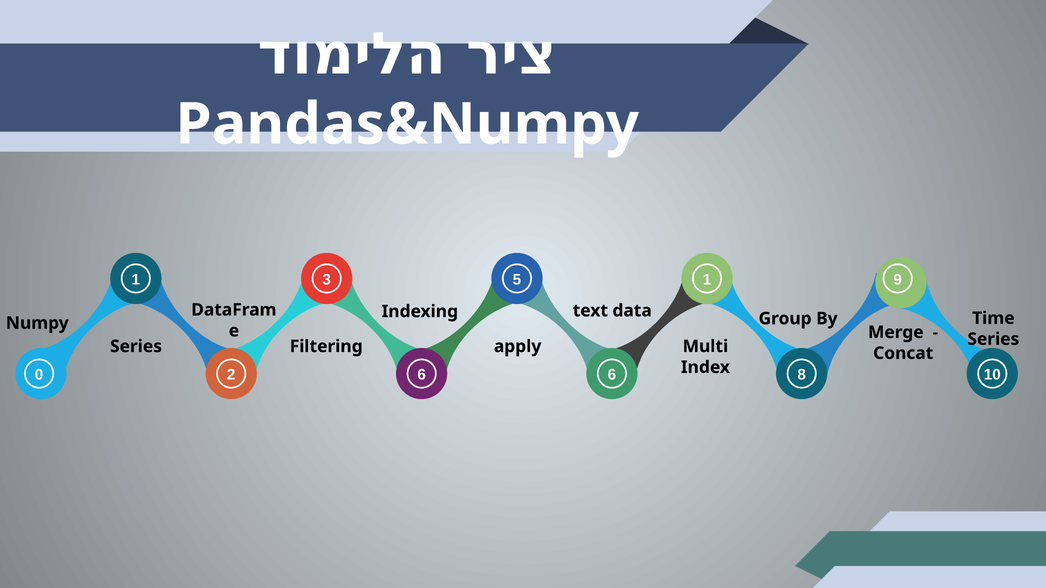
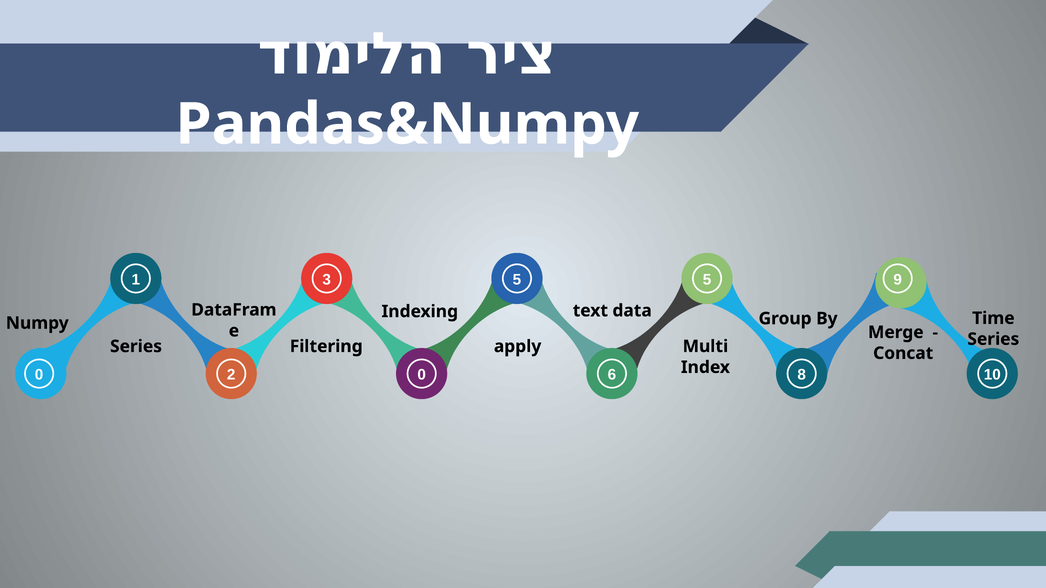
5 1: 1 -> 5
2 6: 6 -> 0
